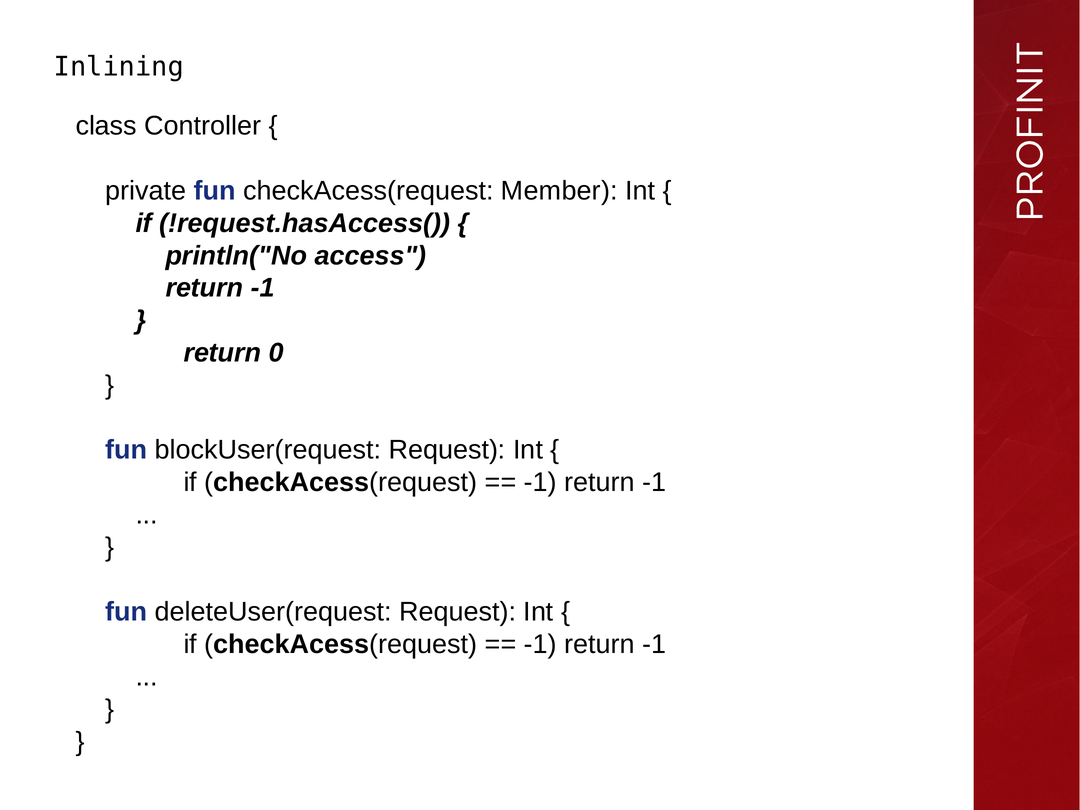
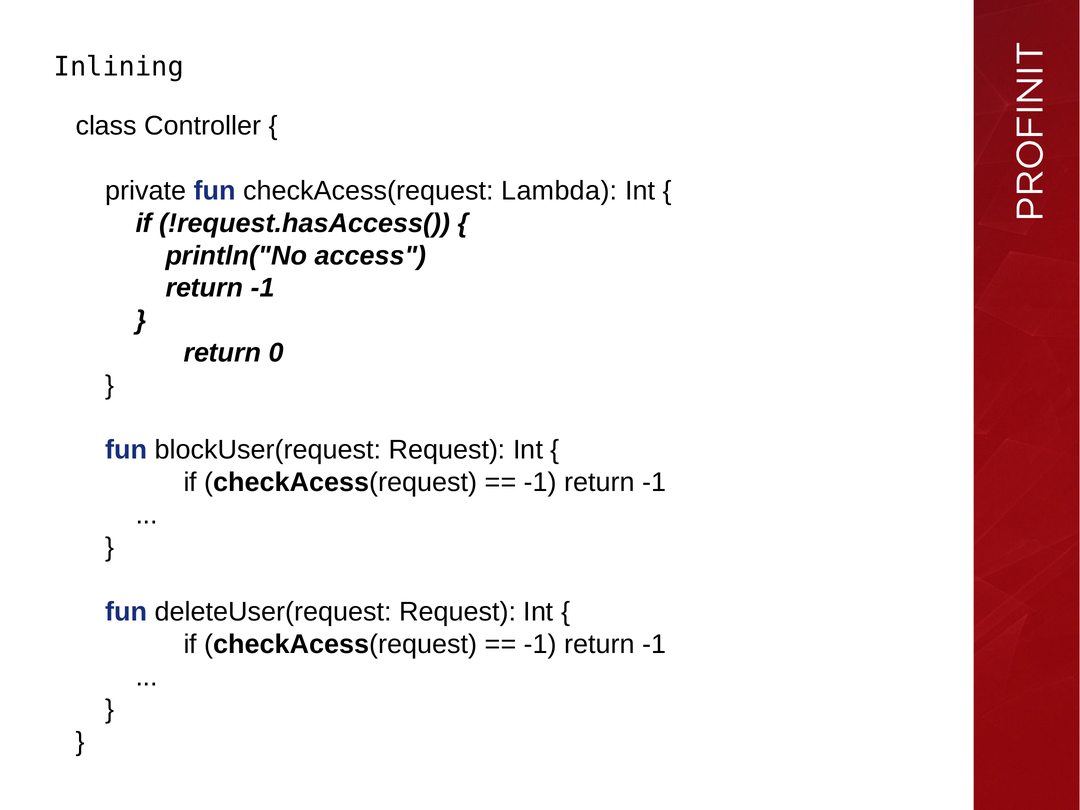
Member: Member -> Lambda
